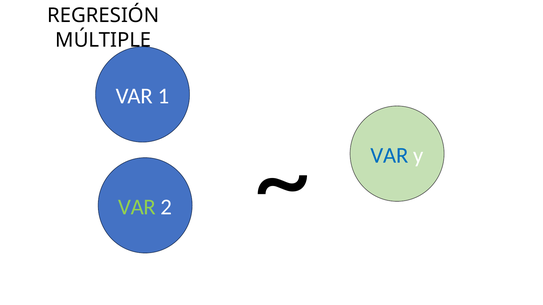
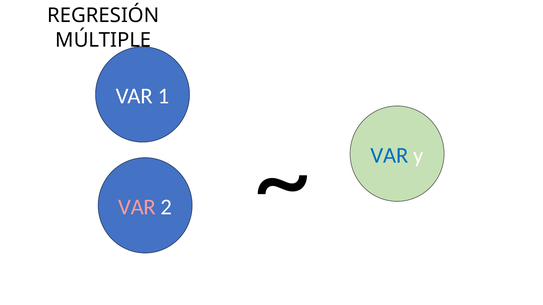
VAR at (137, 207) colour: light green -> pink
